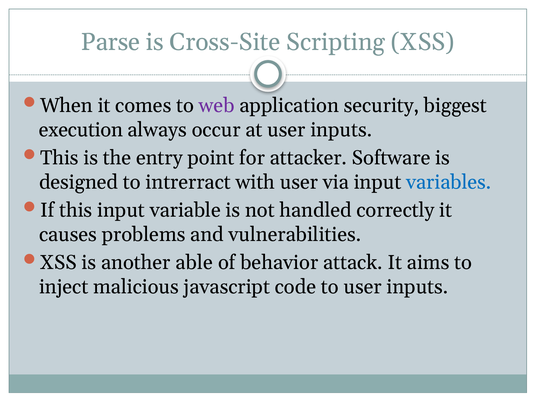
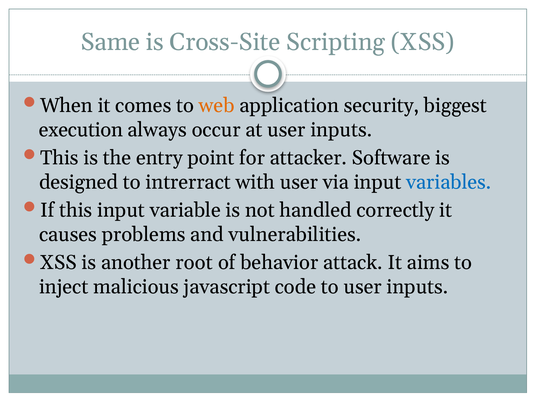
Parse: Parse -> Same
web colour: purple -> orange
able: able -> root
